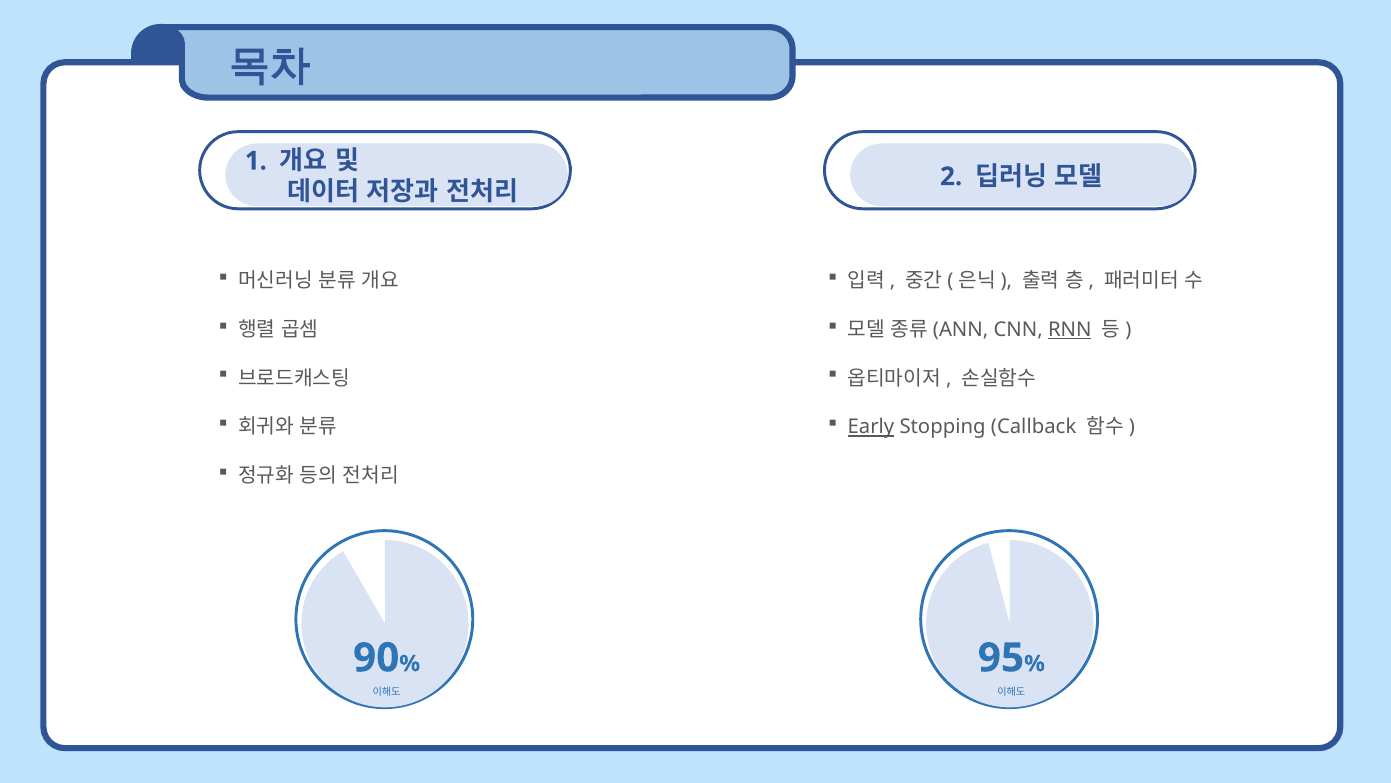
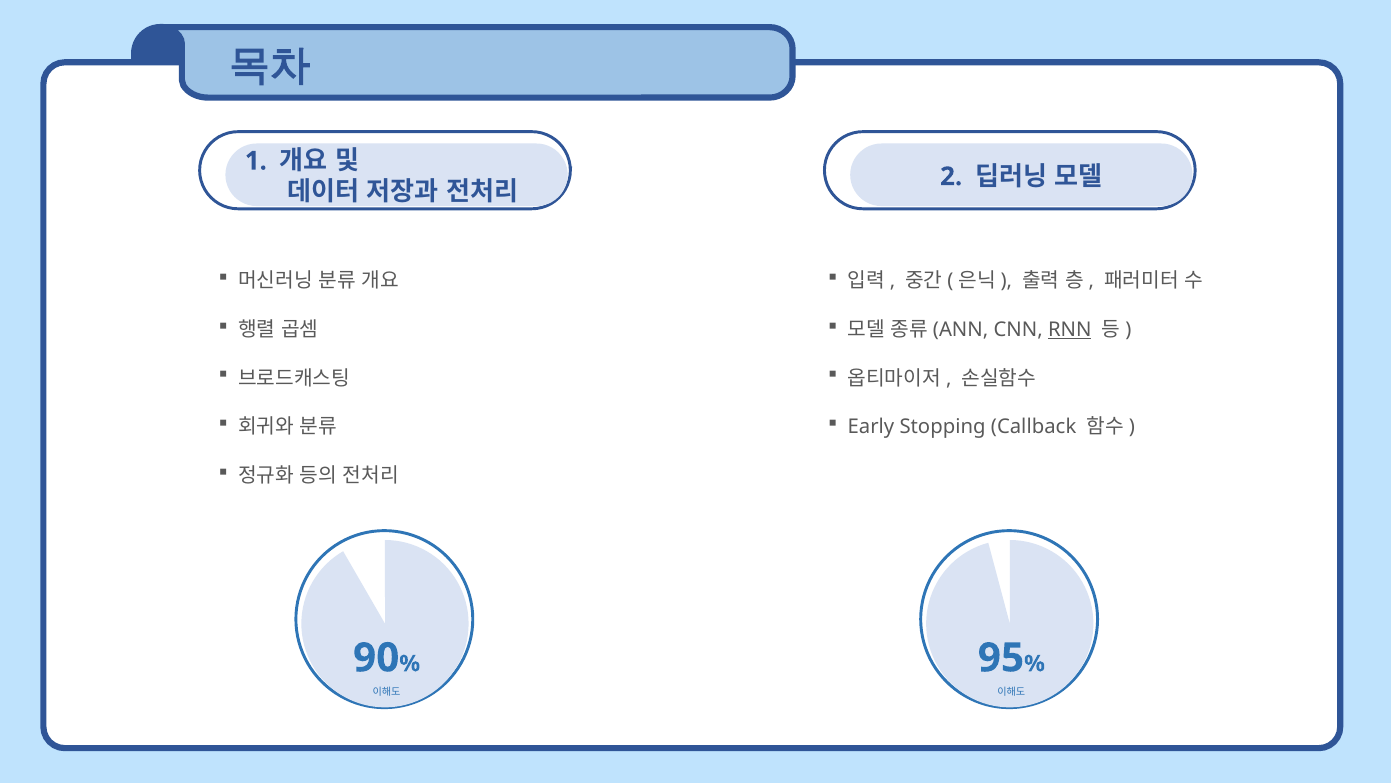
Early underline: present -> none
